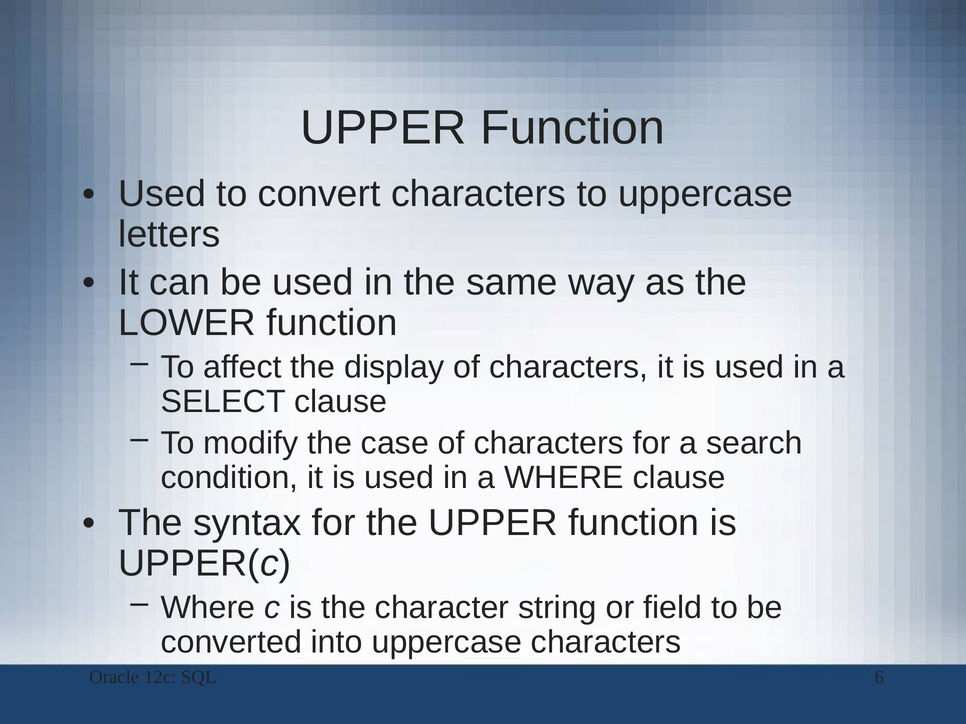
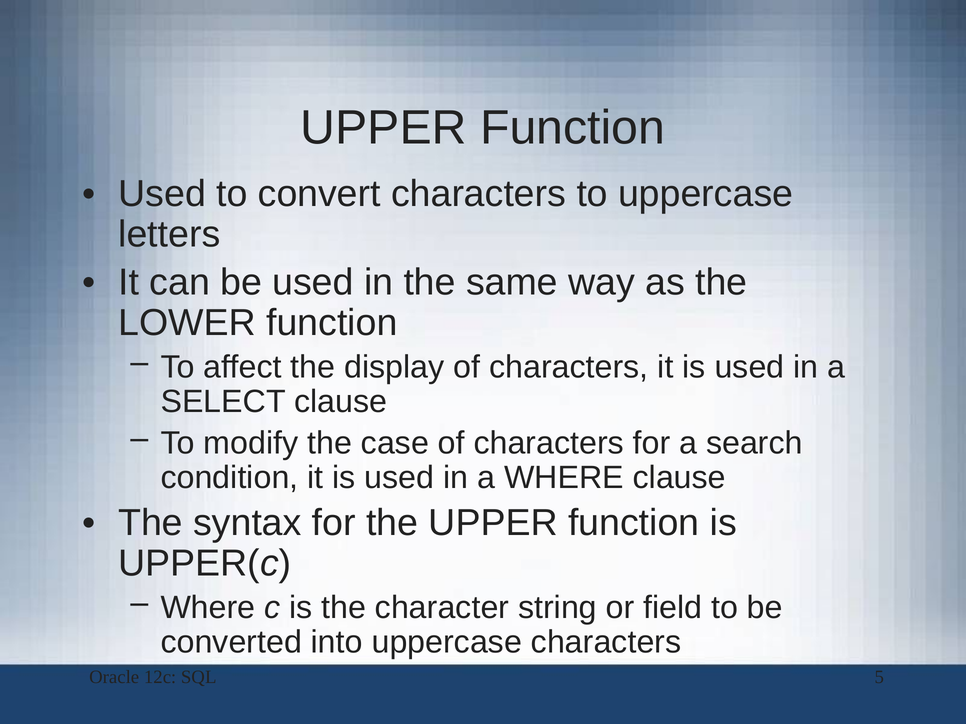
6: 6 -> 5
